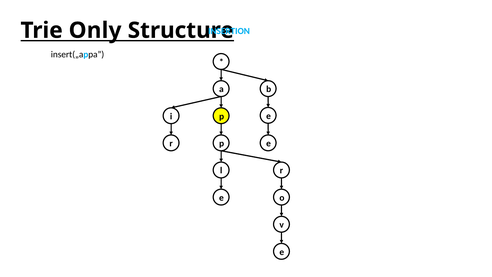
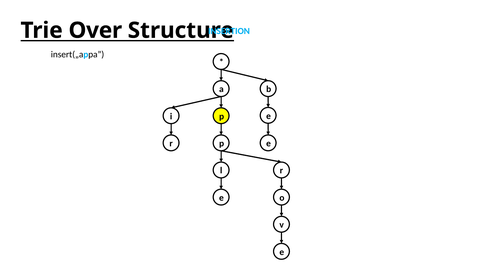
Only: Only -> Over
